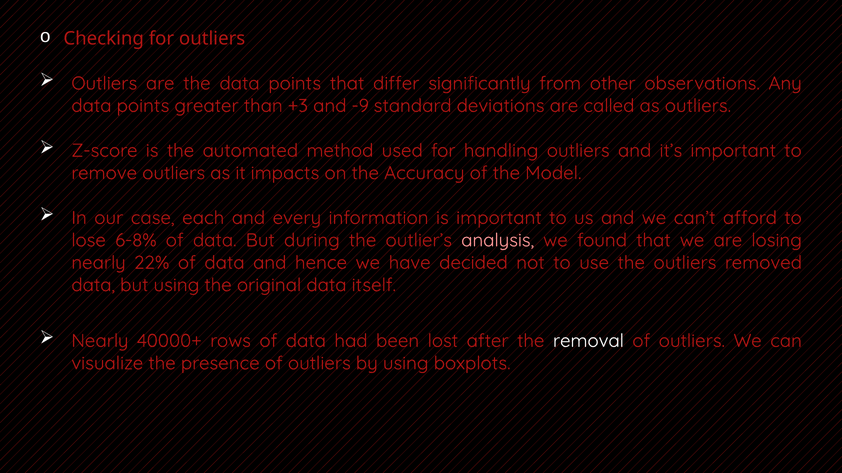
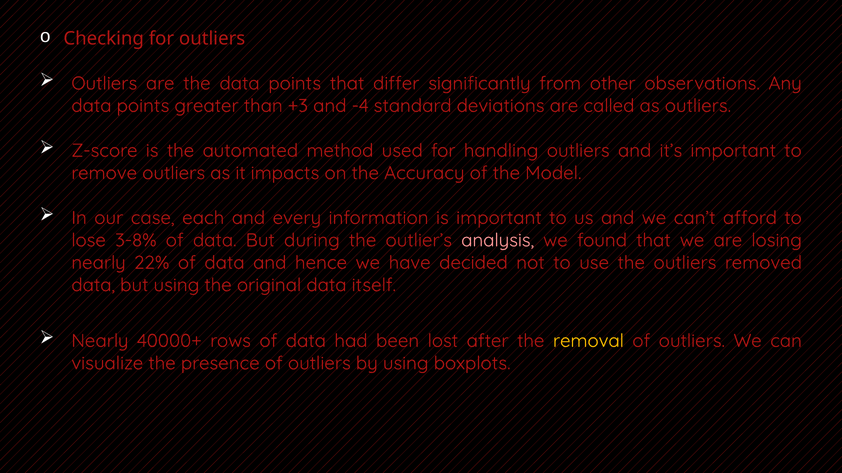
-9: -9 -> -4
6-8%: 6-8% -> 3-8%
removal colour: white -> yellow
